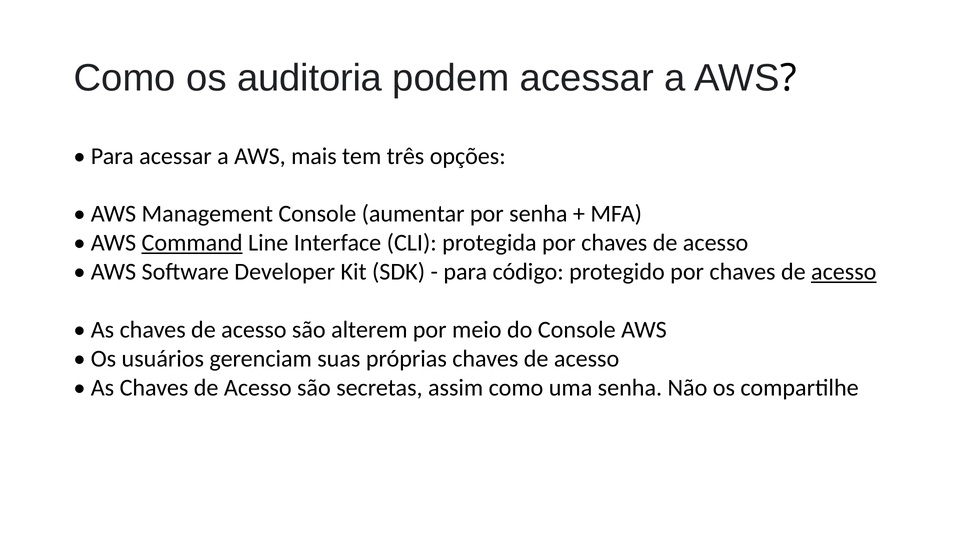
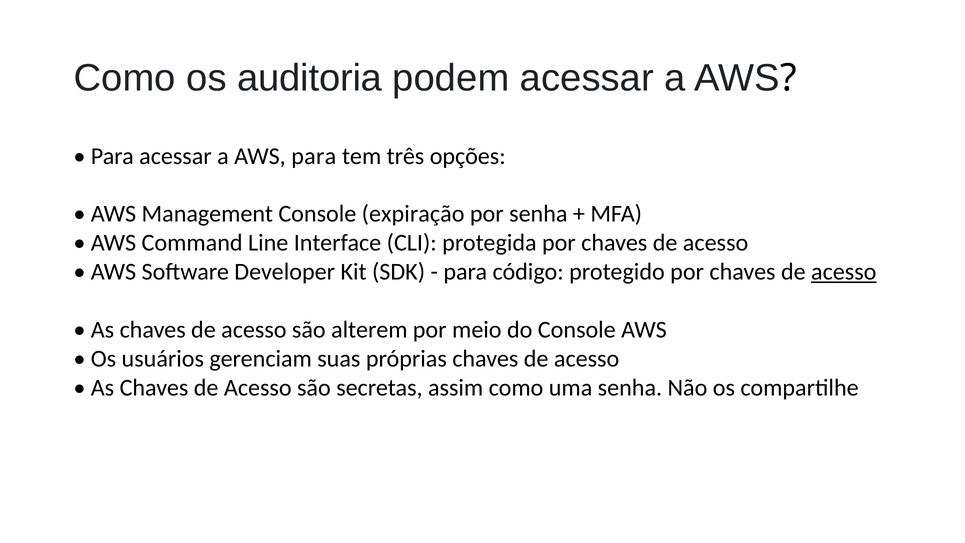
AWS mais: mais -> para
aumentar: aumentar -> expiração
Command underline: present -> none
